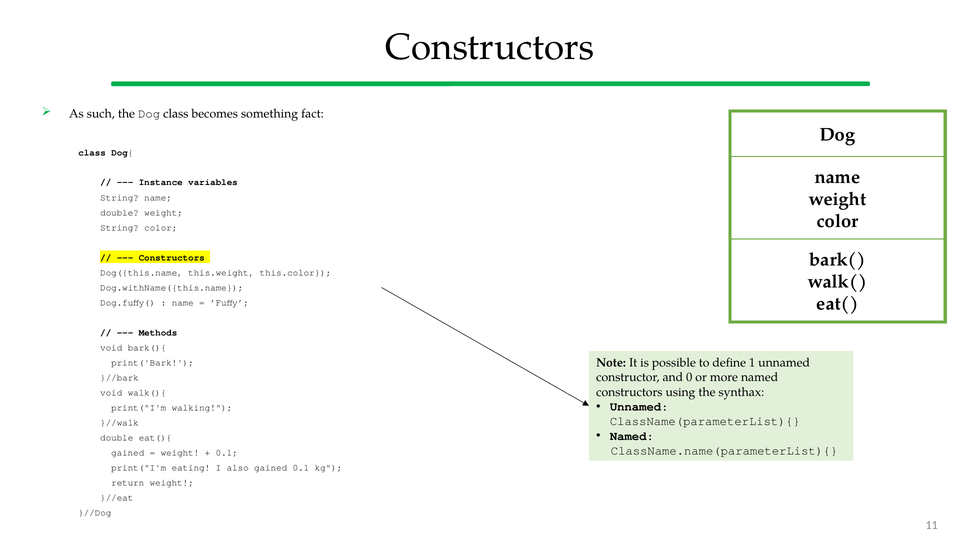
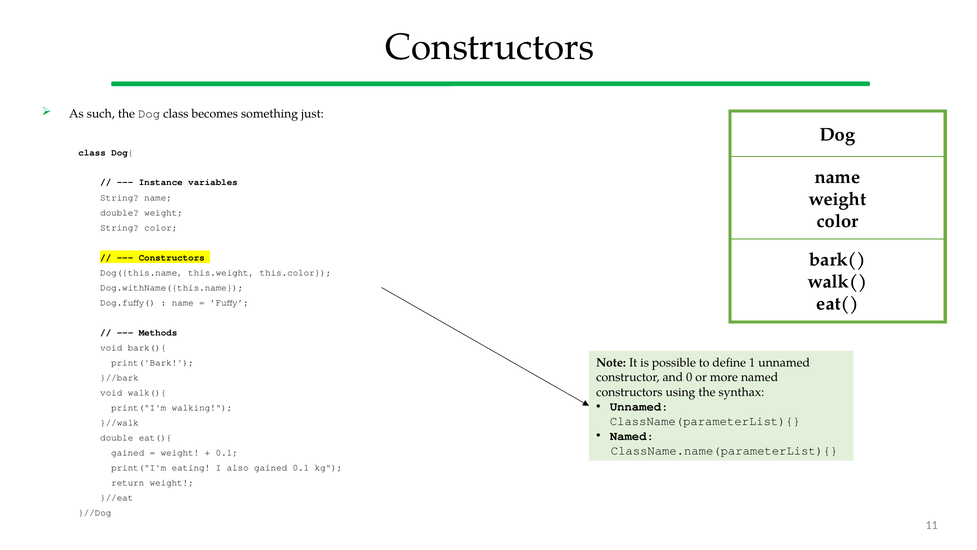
fact: fact -> just
